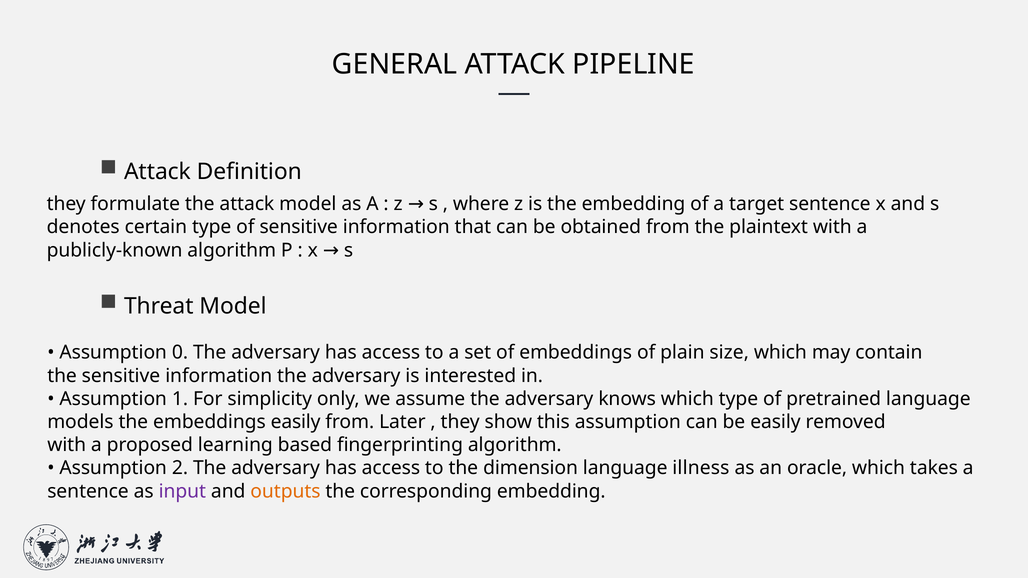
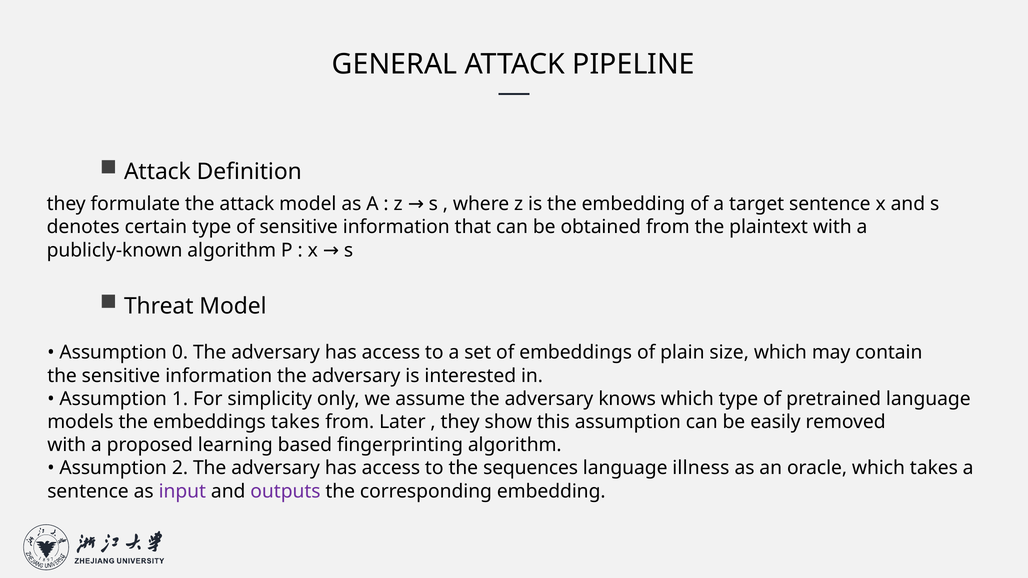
embeddings easily: easily -> takes
dimension: dimension -> sequences
outputs colour: orange -> purple
